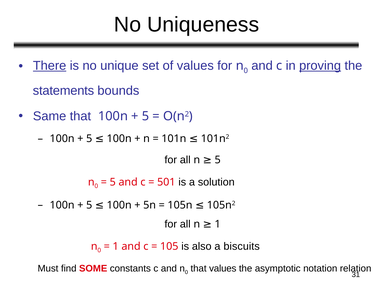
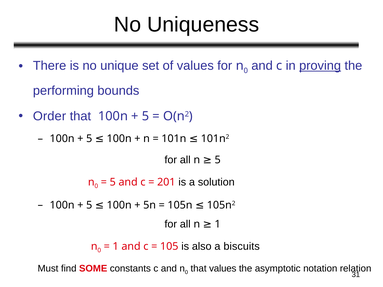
There underline: present -> none
statements: statements -> performing
Same: Same -> Order
501: 501 -> 201
